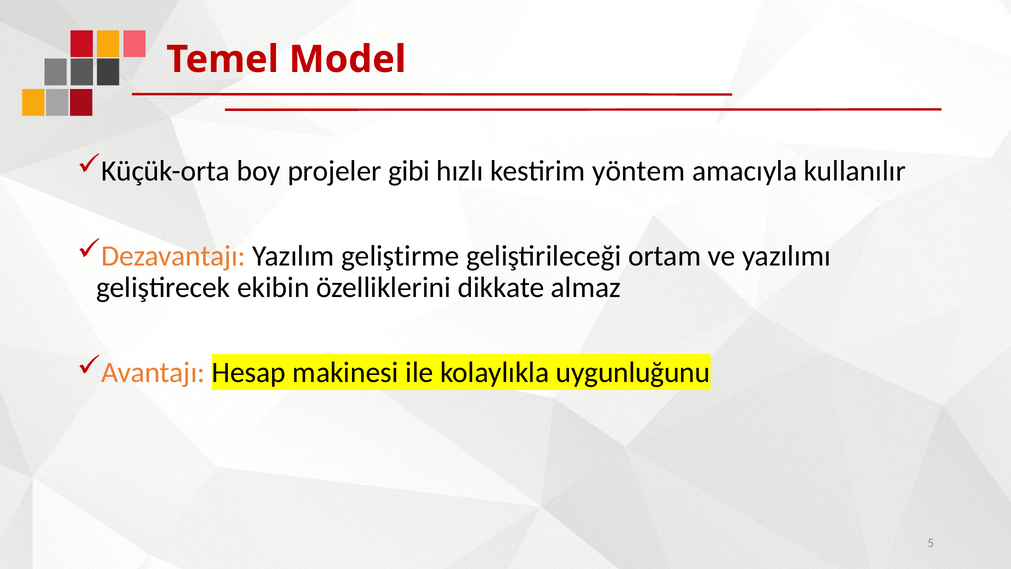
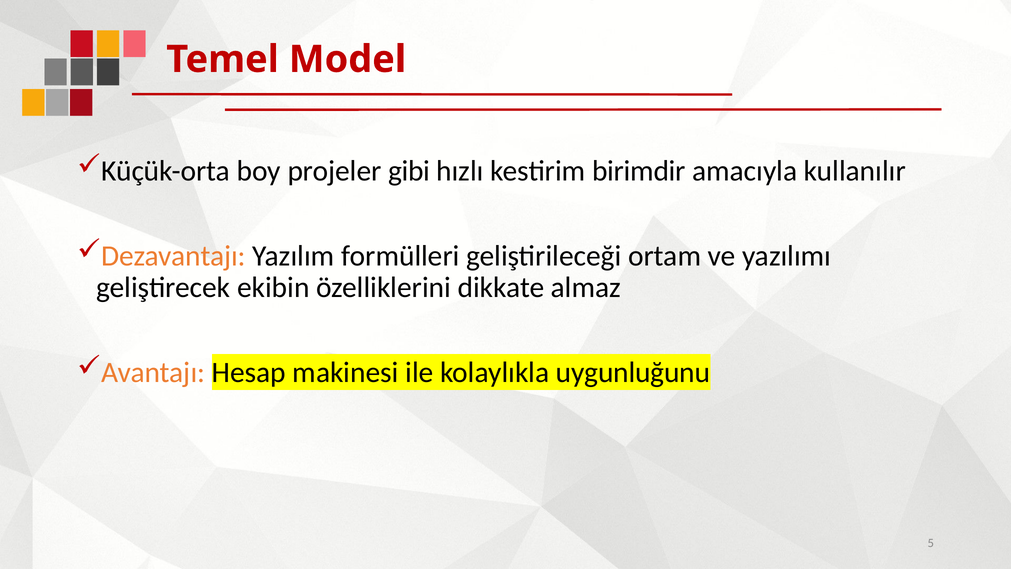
yöntem: yöntem -> birimdir
geliştirme: geliştirme -> formülleri
